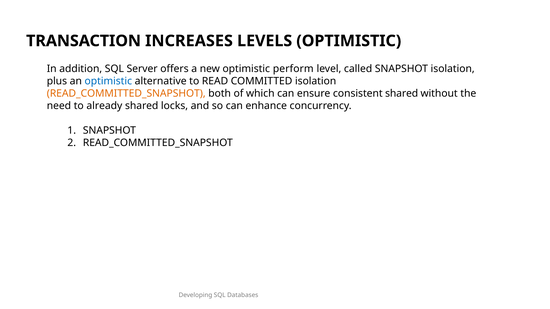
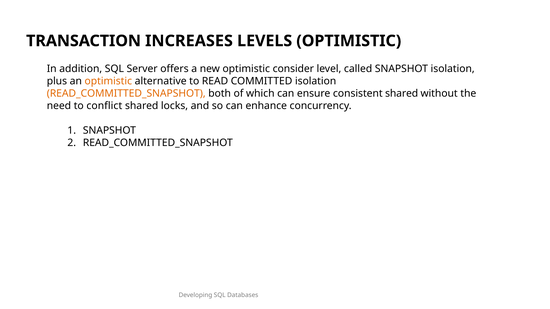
perform: perform -> consider
optimistic at (108, 81) colour: blue -> orange
already: already -> conflict
